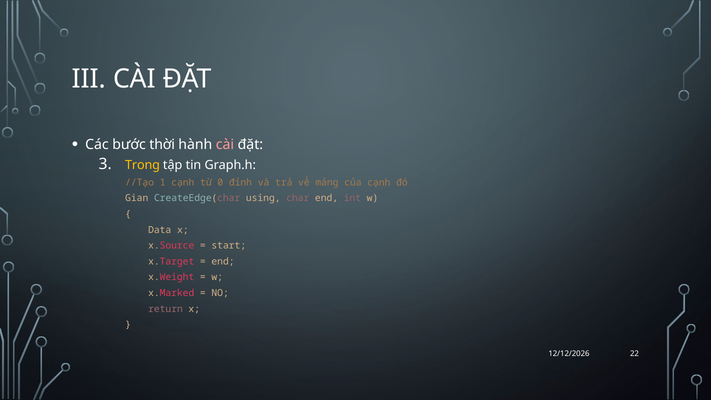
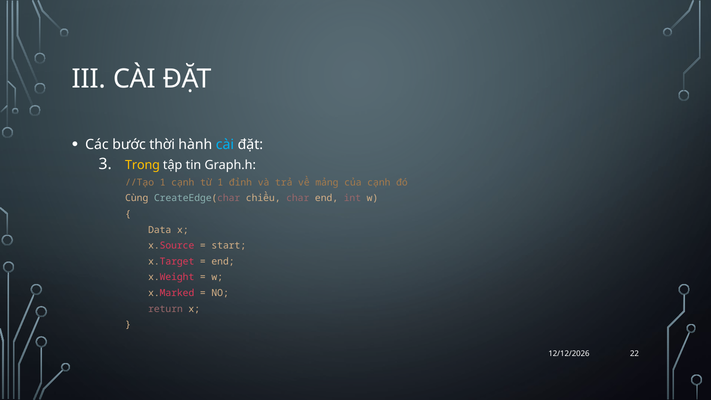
cài at (225, 145) colour: pink -> light blue
từ 0: 0 -> 1
Gian: Gian -> Cùng
using: using -> chiều
